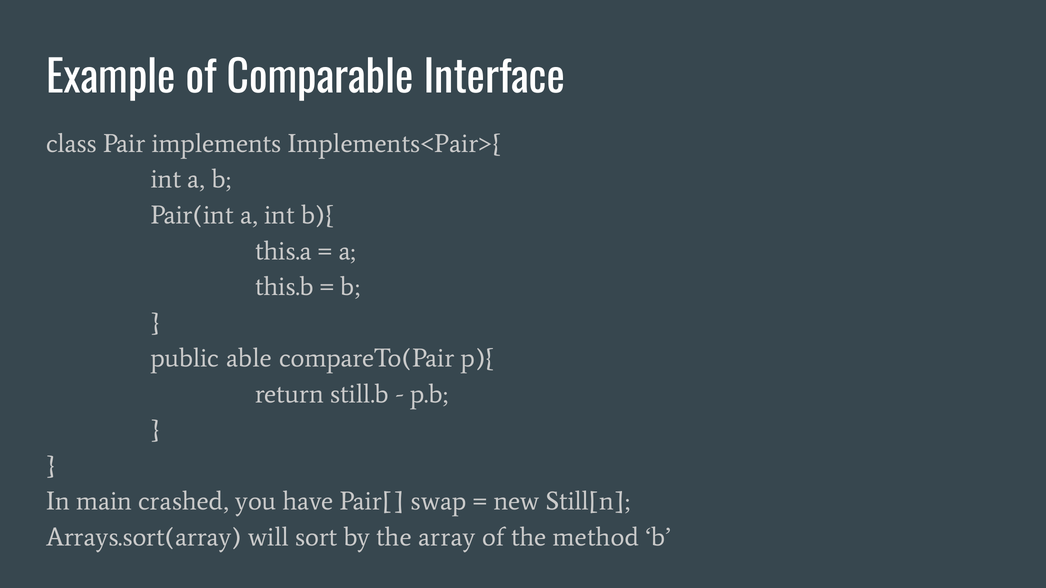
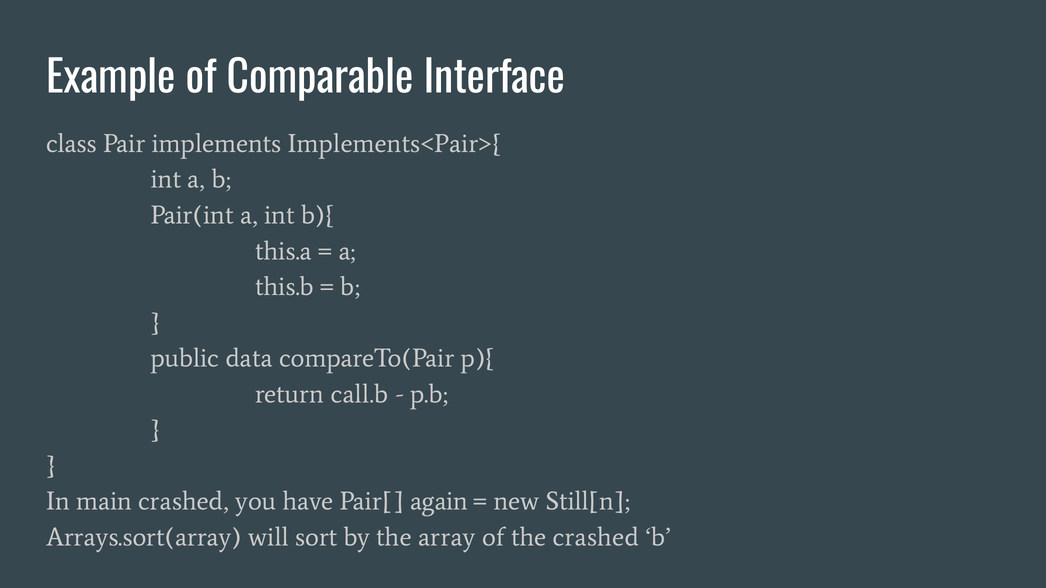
able: able -> data
still.b: still.b -> call.b
swap: swap -> again
the method: method -> crashed
